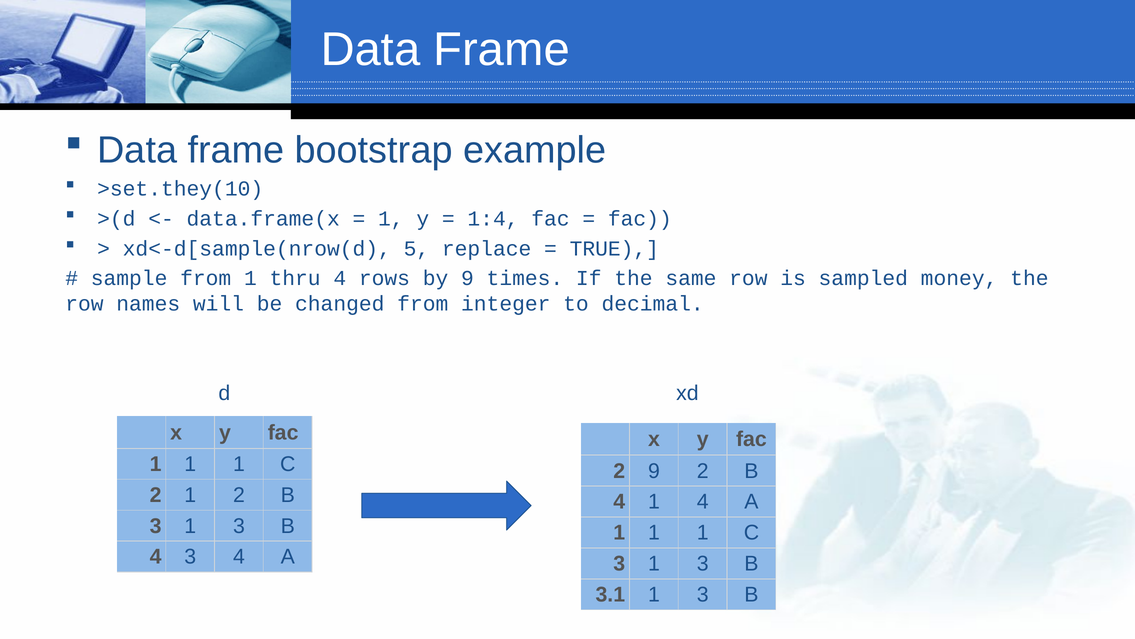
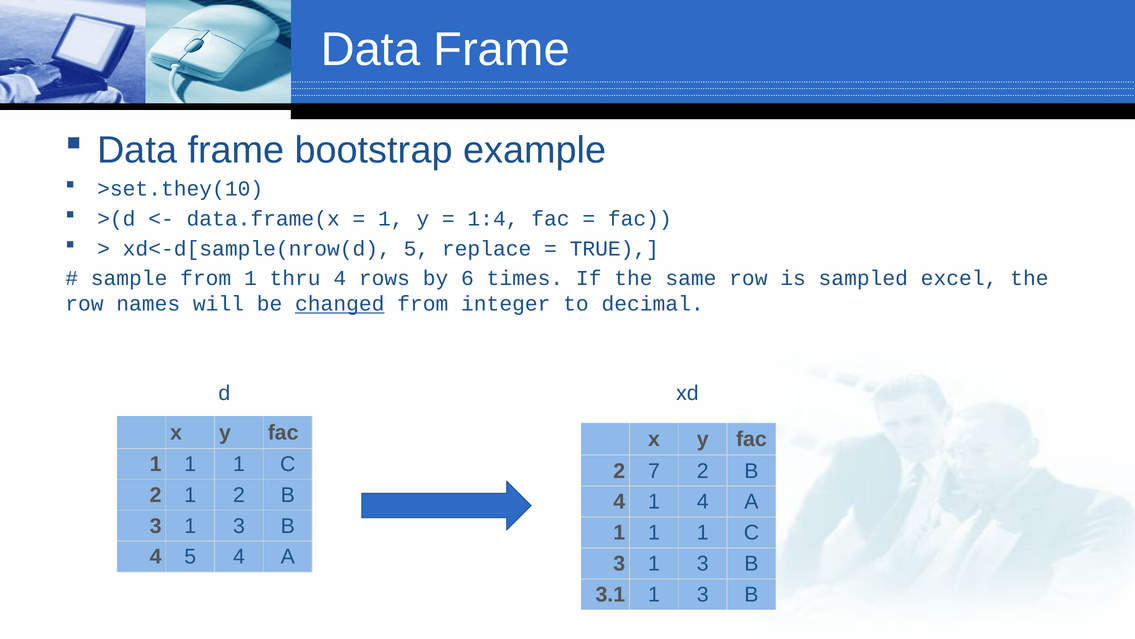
by 9: 9 -> 6
money: money -> excel
changed underline: none -> present
2 9: 9 -> 7
4 3: 3 -> 5
